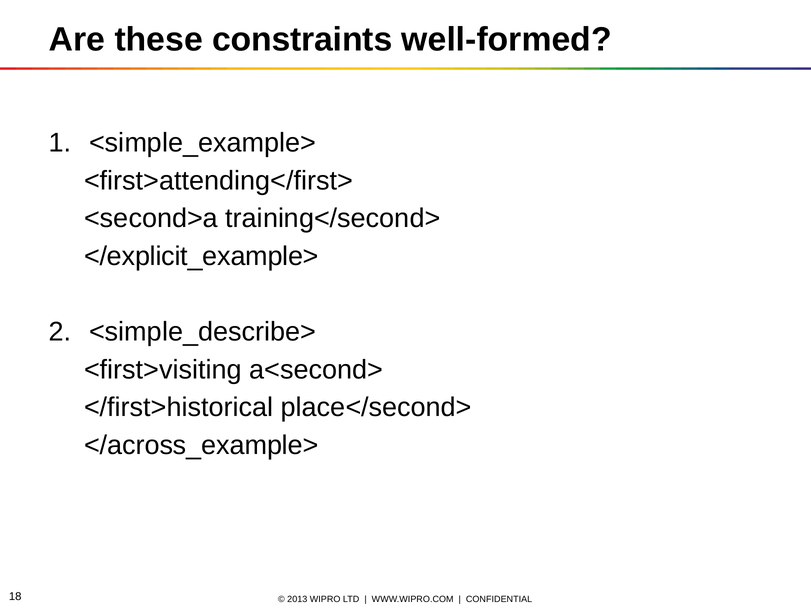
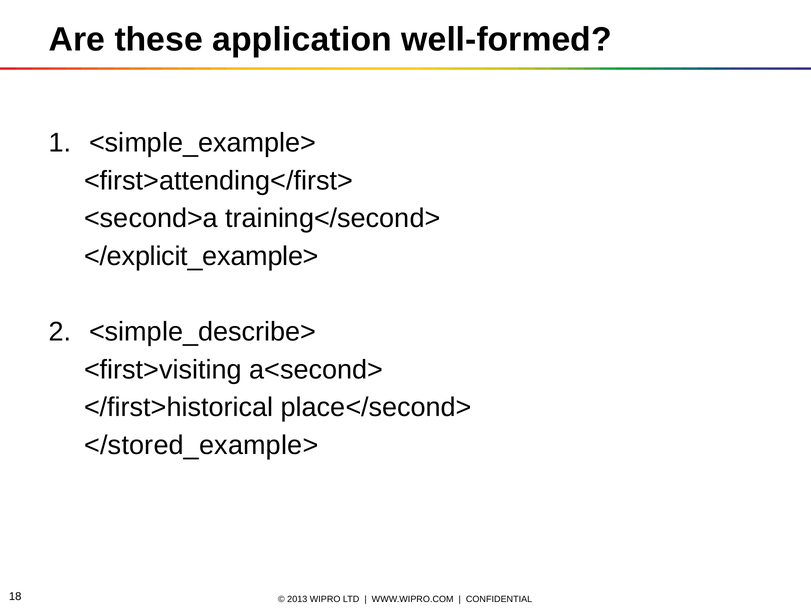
constraints: constraints -> application
</across_example>: </across_example> -> </stored_example>
